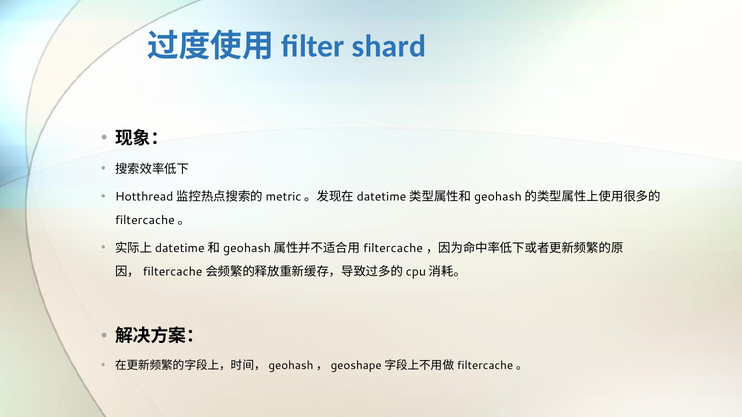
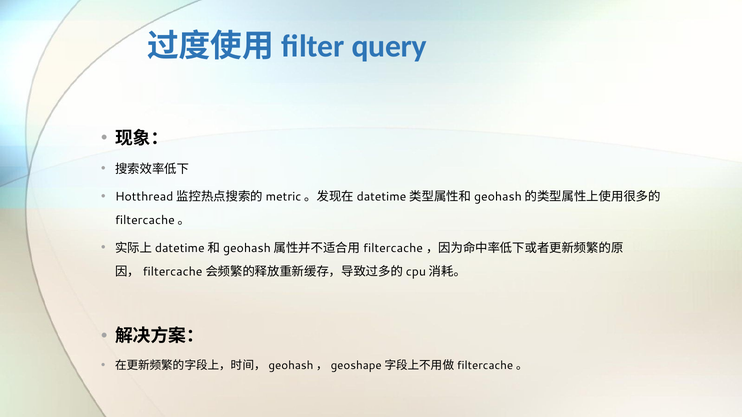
shard: shard -> query
